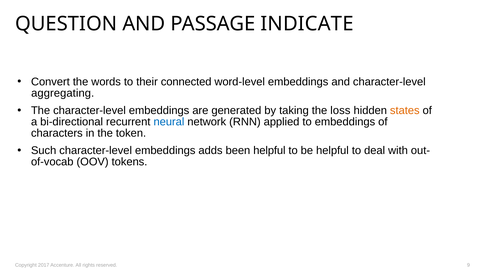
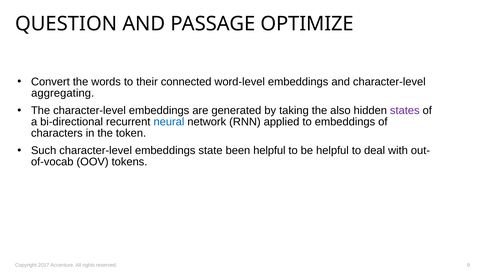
INDICATE: INDICATE -> OPTIMIZE
loss: loss -> also
states colour: orange -> purple
adds: adds -> state
